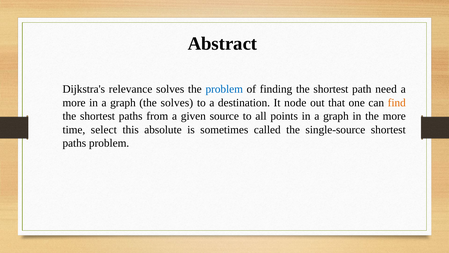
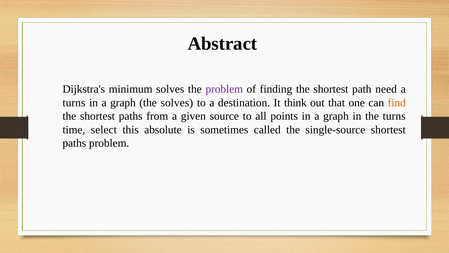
relevance: relevance -> minimum
problem at (224, 89) colour: blue -> purple
more at (74, 103): more -> turns
node: node -> think
the more: more -> turns
